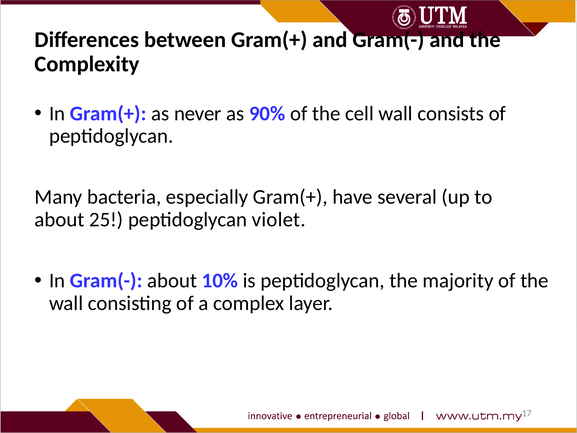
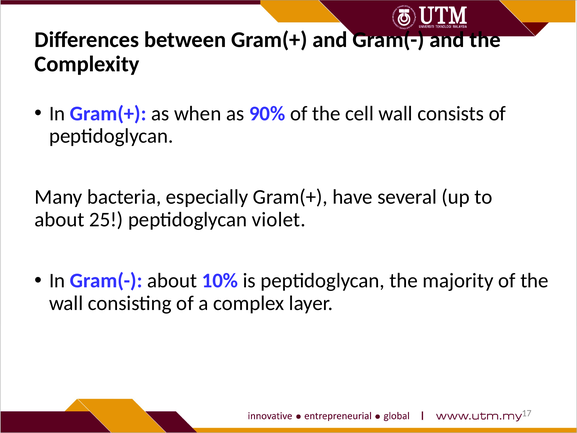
never: never -> when
